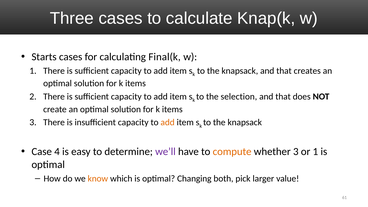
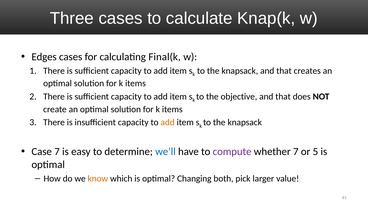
Starts: Starts -> Edges
selection: selection -> objective
Case 4: 4 -> 7
we’ll colour: purple -> blue
compute colour: orange -> purple
whether 3: 3 -> 7
or 1: 1 -> 5
